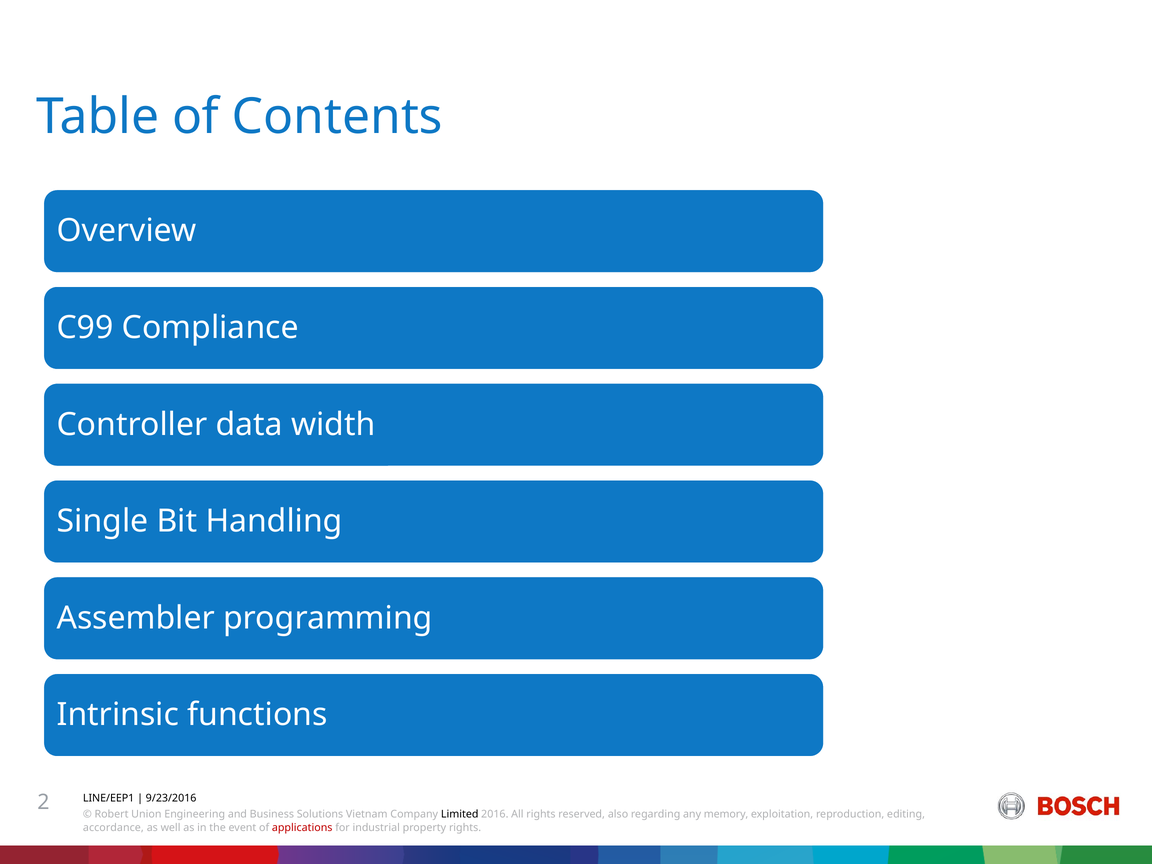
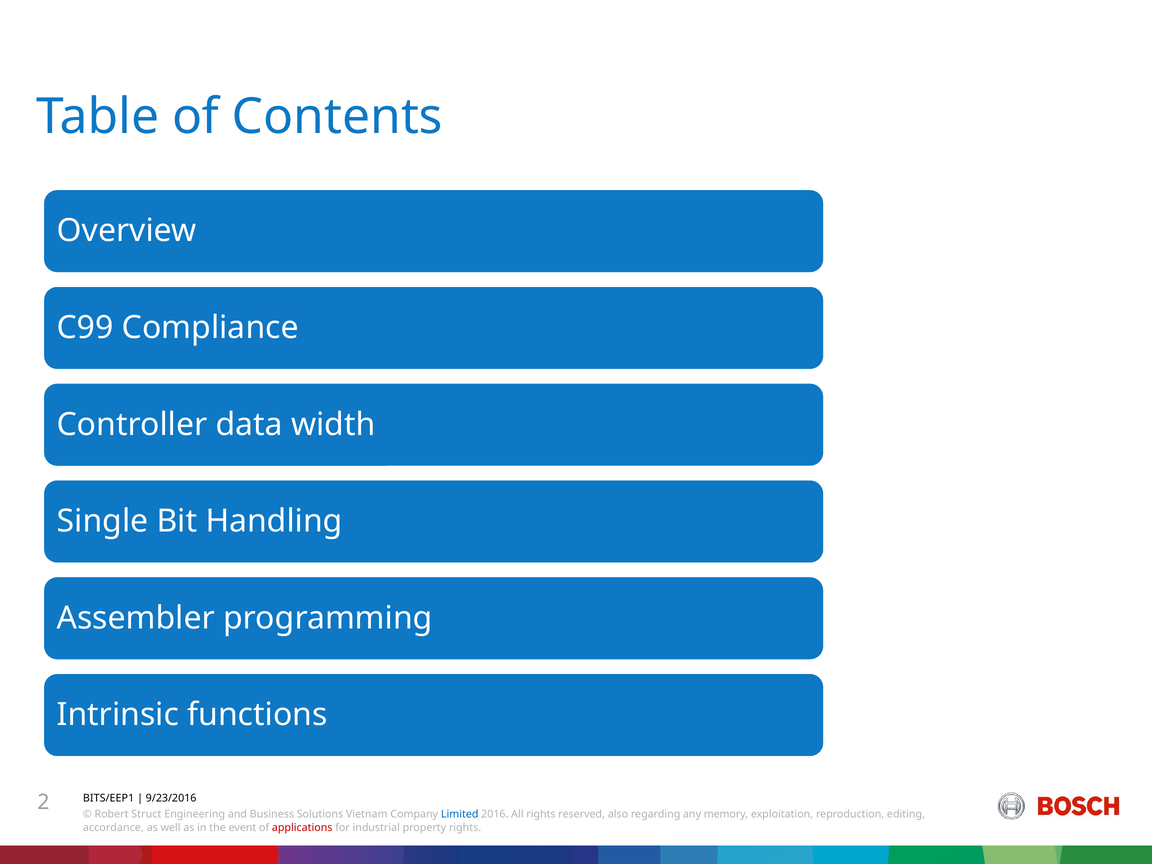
LINE/EEP1: LINE/EEP1 -> BITS/EEP1
Union: Union -> Struct
Limited colour: black -> blue
